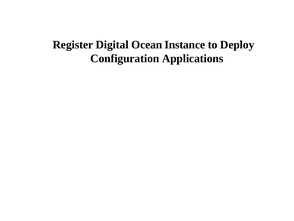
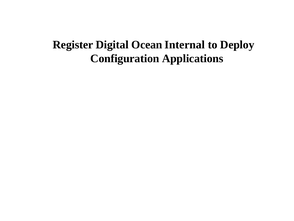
Instance: Instance -> Internal
